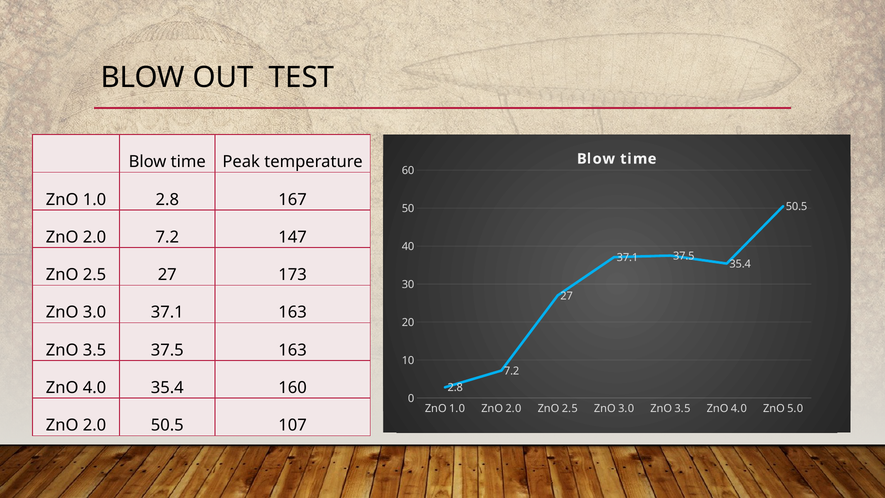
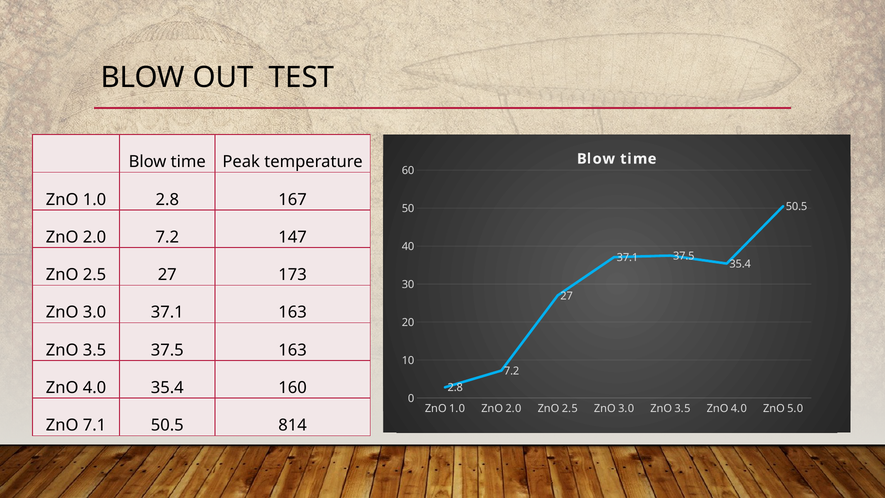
2.0 at (95, 425): 2.0 -> 7.1
107: 107 -> 814
